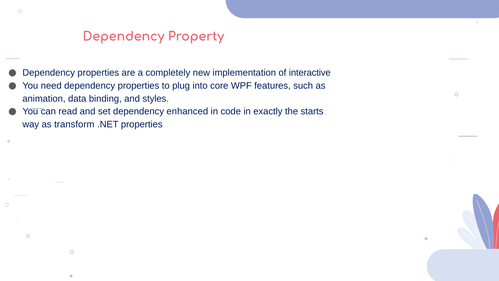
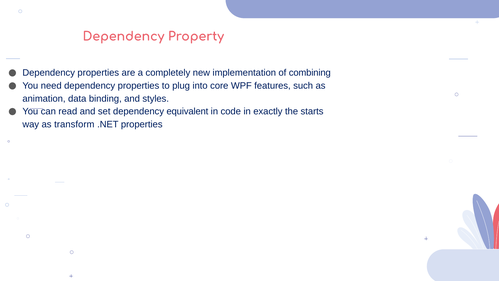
interactive: interactive -> combining
enhanced: enhanced -> equivalent
